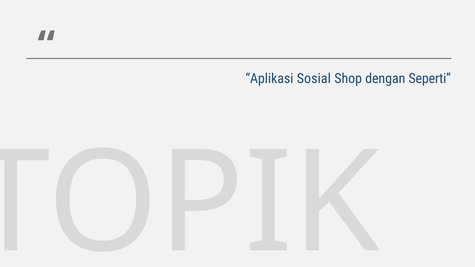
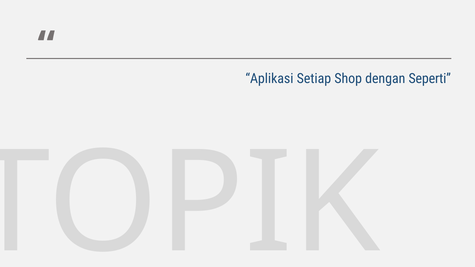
Sosial: Sosial -> Setiap
